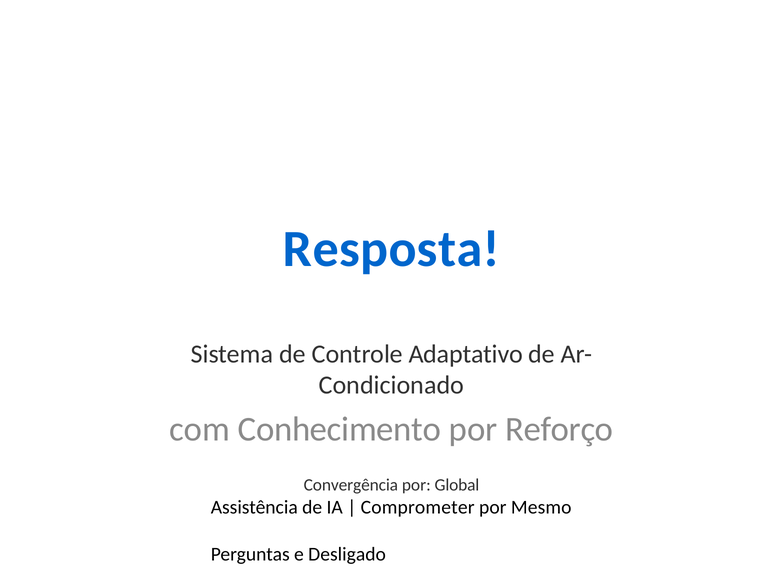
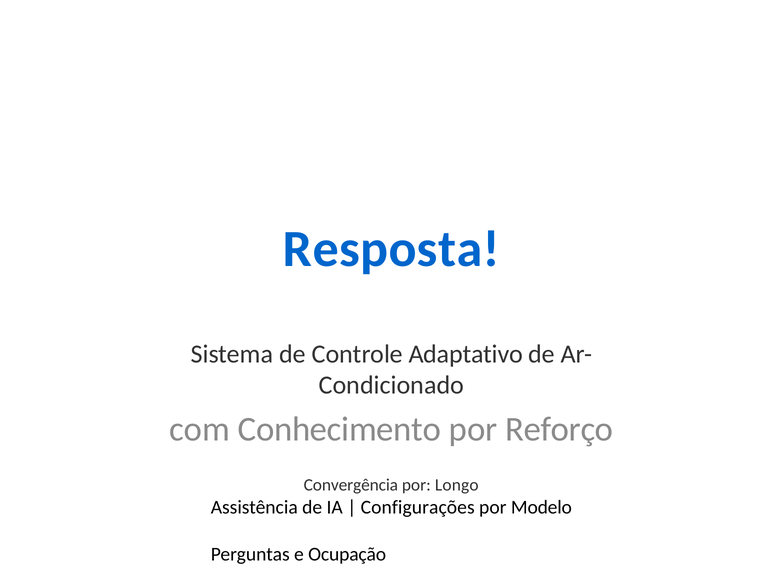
Global: Global -> Longo
Comprometer: Comprometer -> Configurações
Mesmo: Mesmo -> Modelo
Desligado: Desligado -> Ocupação
